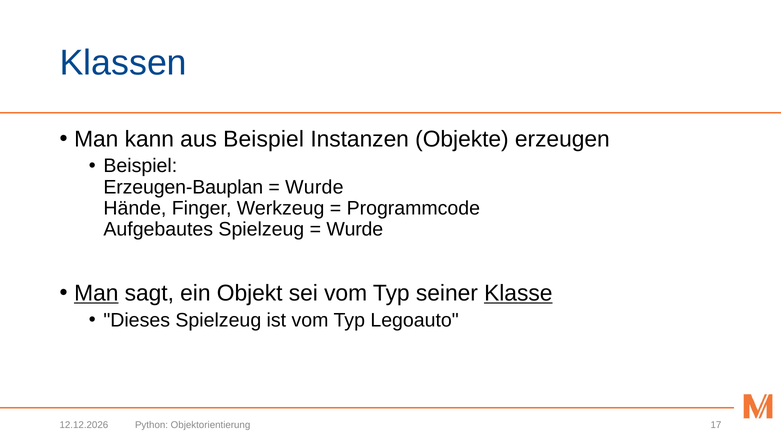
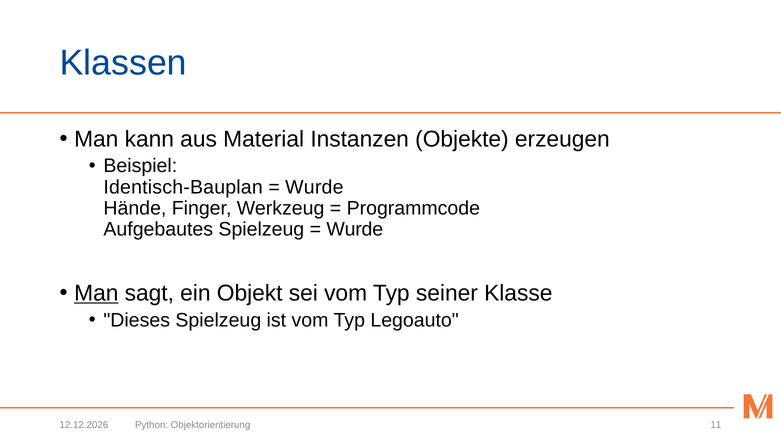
aus Beispiel: Beispiel -> Material
Erzeugen-Bauplan: Erzeugen-Bauplan -> Identisch-Bauplan
Klasse underline: present -> none
17: 17 -> 11
